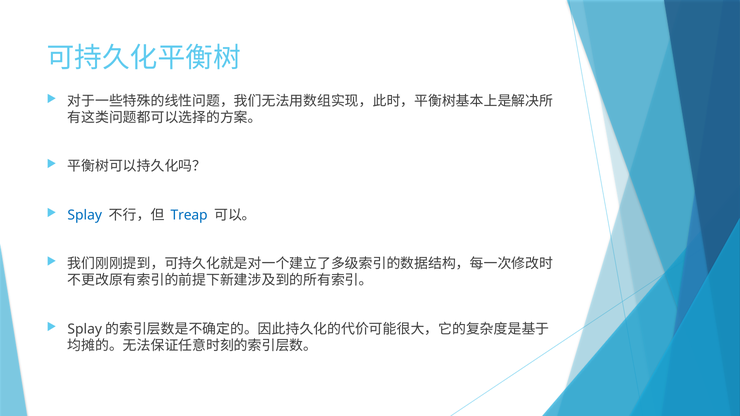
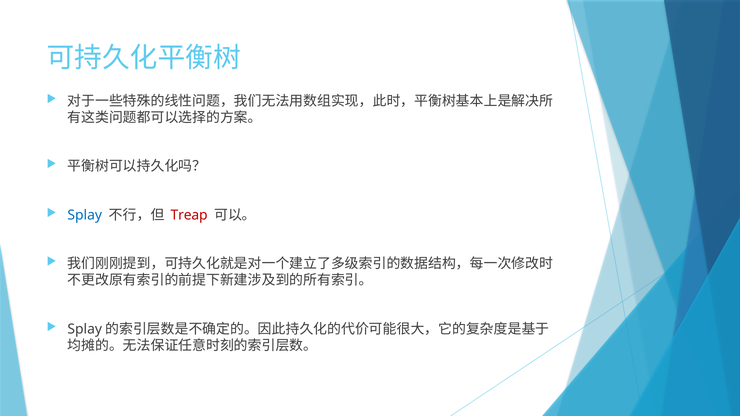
Treap colour: blue -> red
